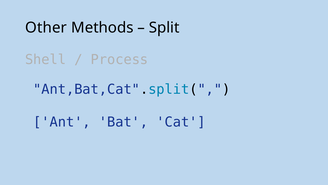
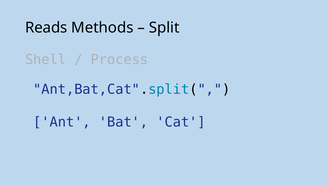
Other: Other -> Reads
